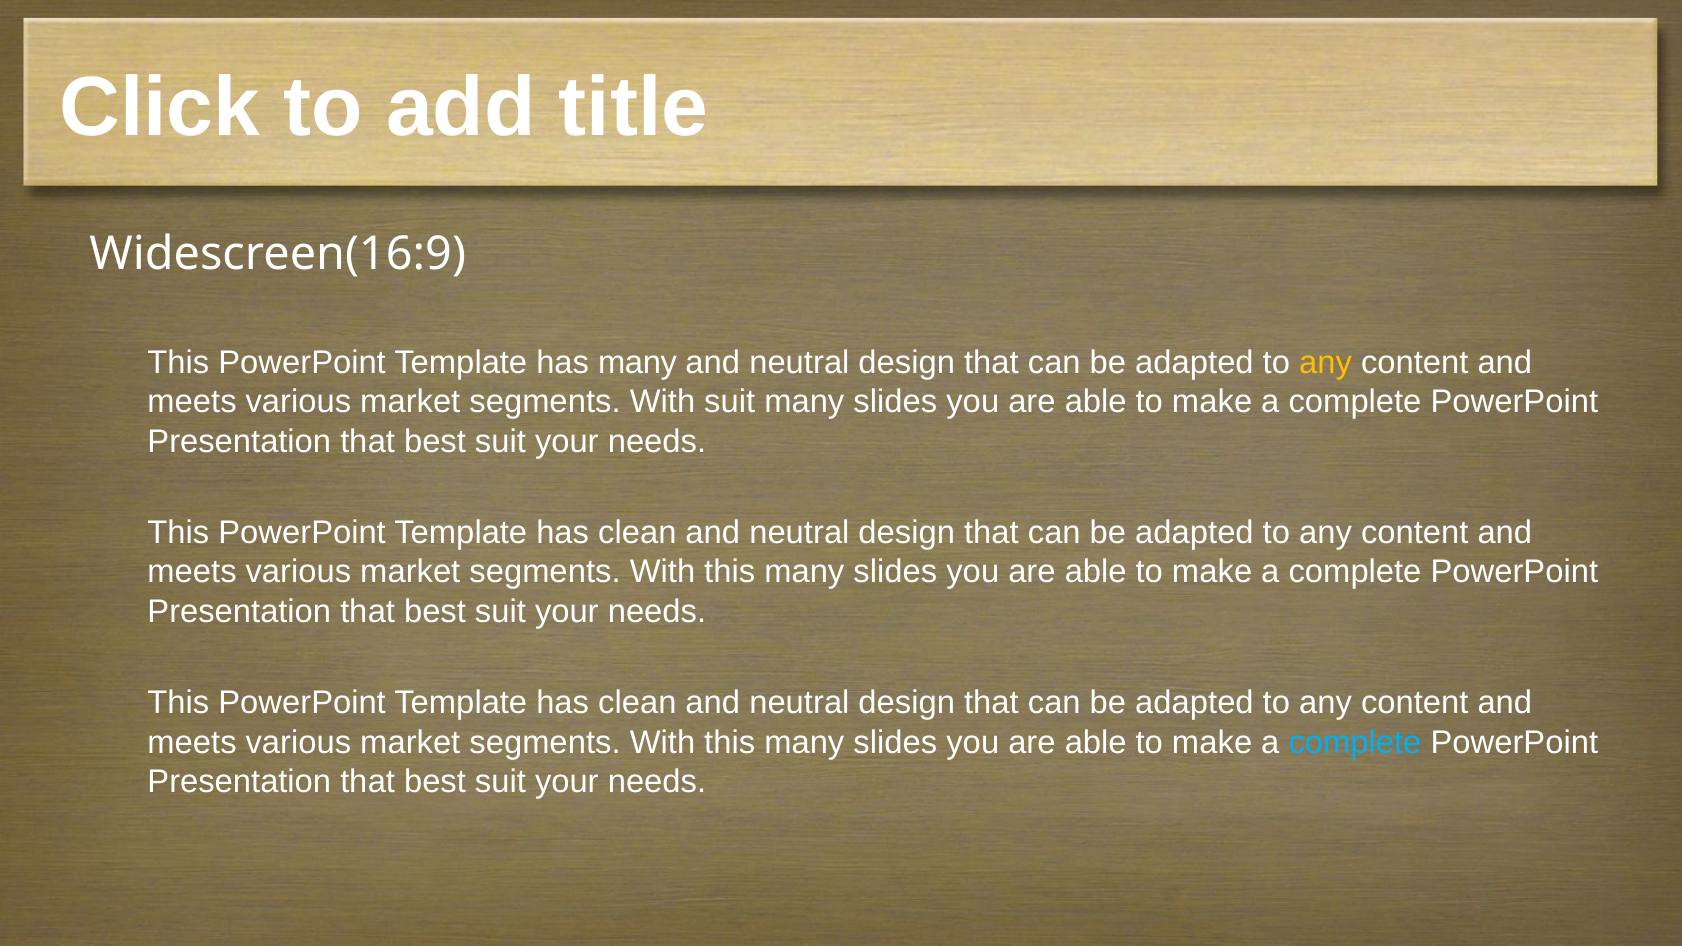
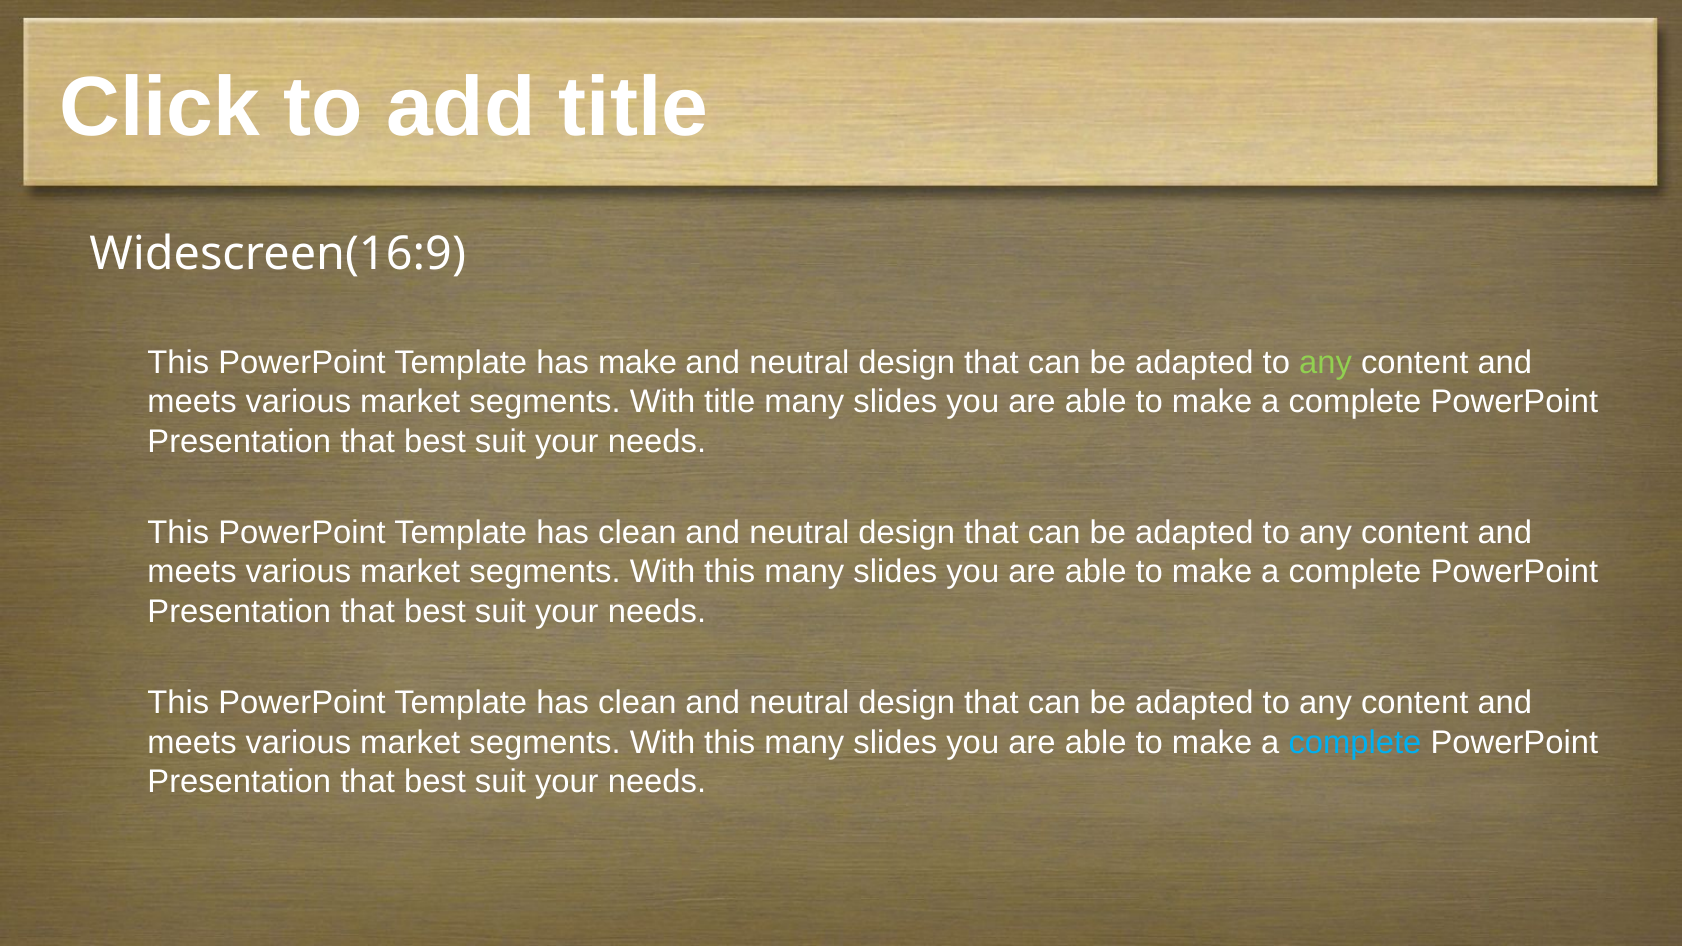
has many: many -> make
any at (1326, 363) colour: yellow -> light green
With suit: suit -> title
